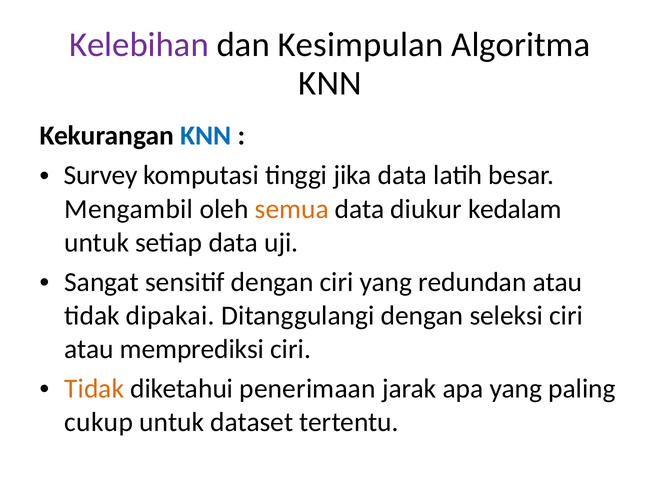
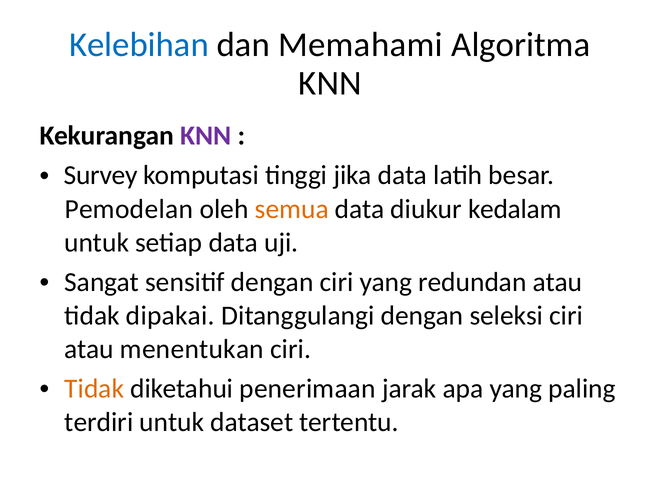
Kelebihan colour: purple -> blue
Kesimpulan: Kesimpulan -> Memahami
KNN at (206, 136) colour: blue -> purple
Mengambil: Mengambil -> Pemodelan
memprediksi: memprediksi -> menentukan
cukup: cukup -> terdiri
